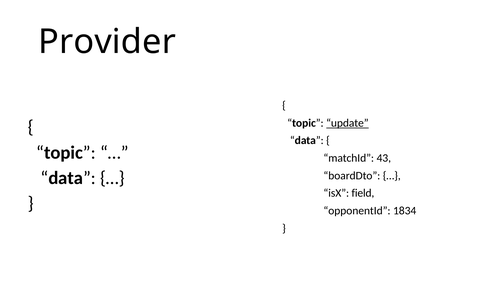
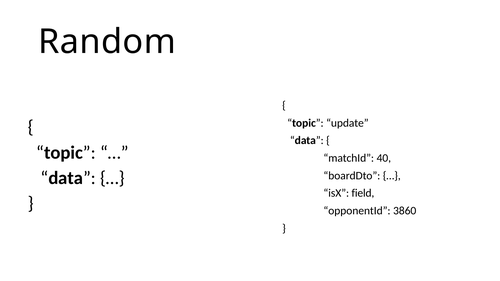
Provider: Provider -> Random
update underline: present -> none
43: 43 -> 40
1834: 1834 -> 3860
